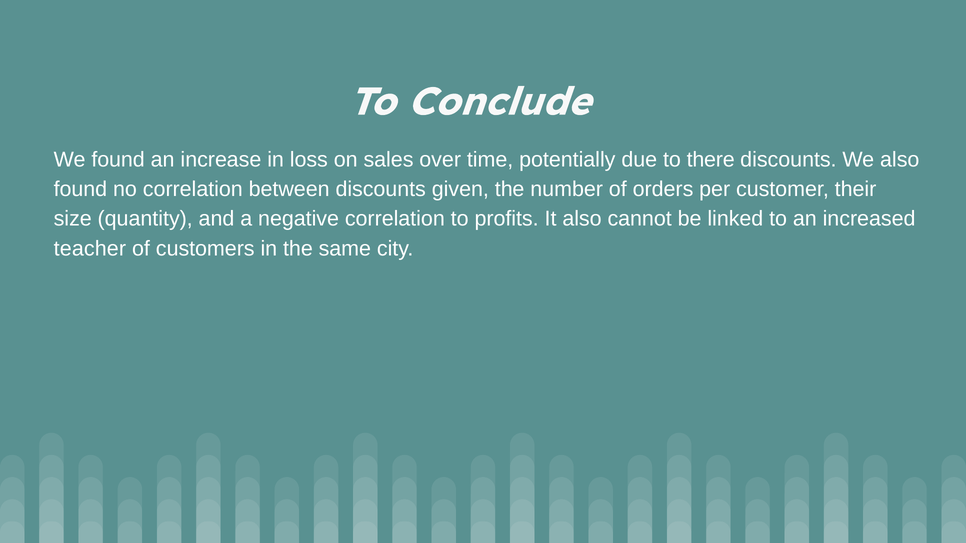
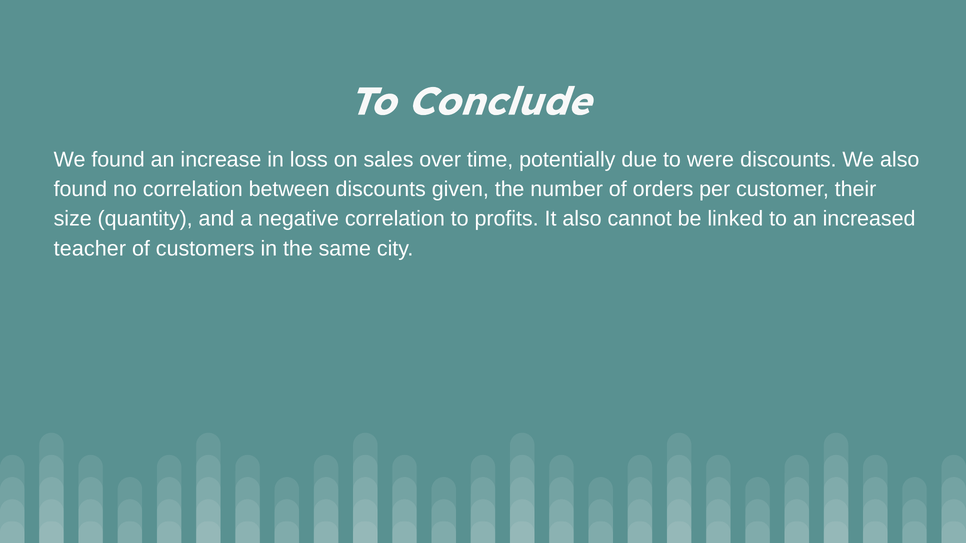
there: there -> were
